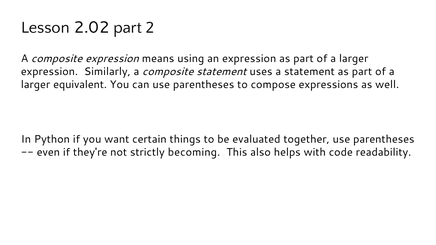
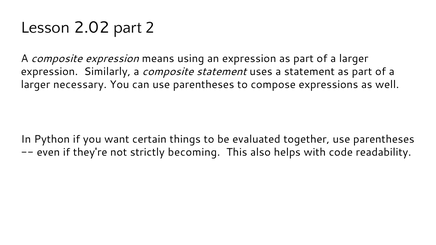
equivalent: equivalent -> necessary
